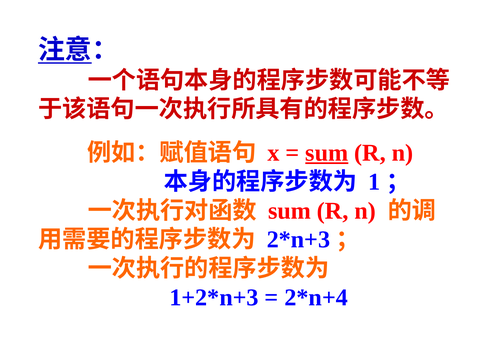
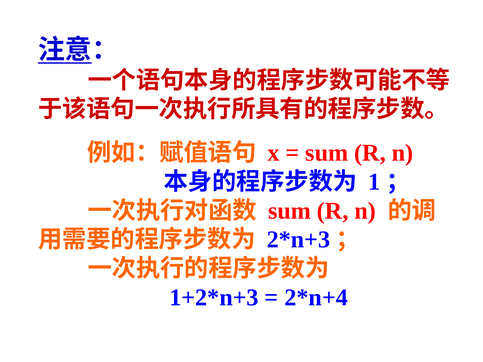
sum at (327, 153) underline: present -> none
